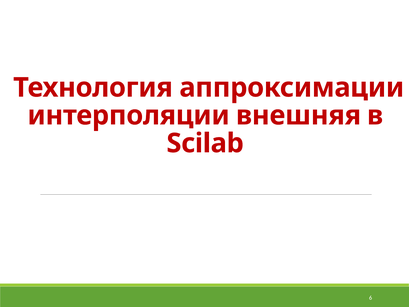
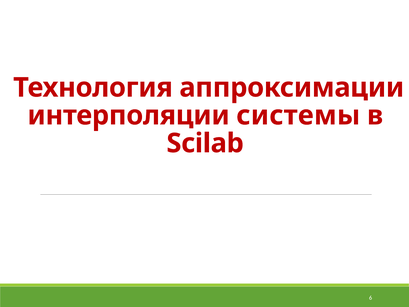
внешняя: внешняя -> системы
